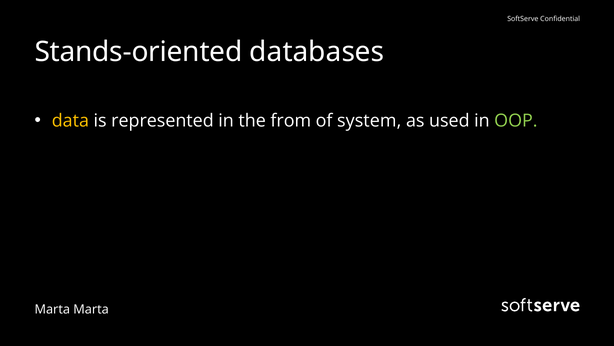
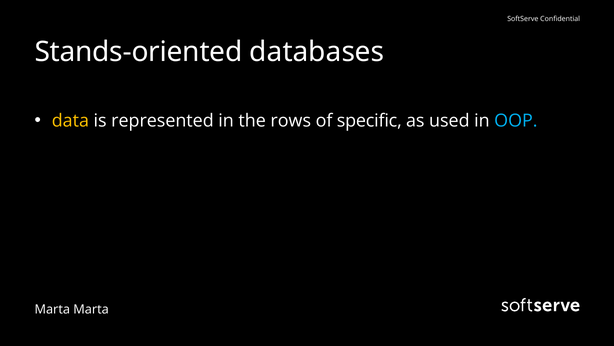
from: from -> rows
system: system -> specific
OOP colour: light green -> light blue
